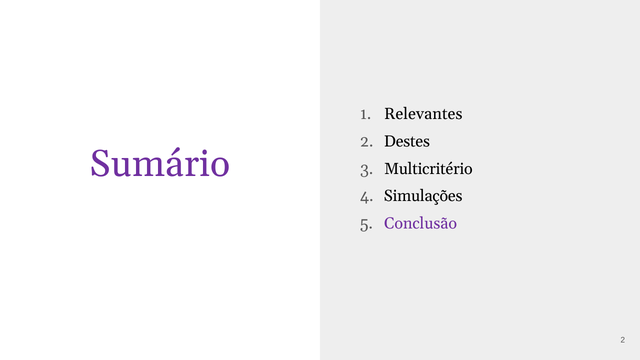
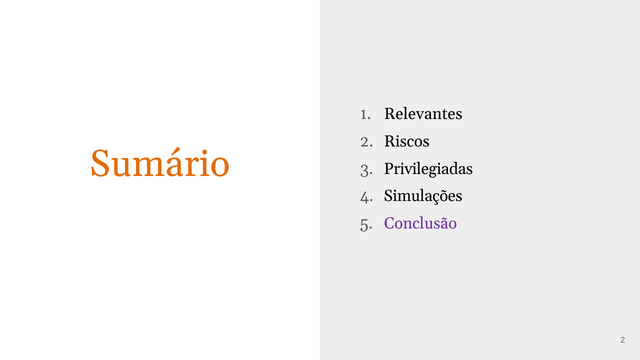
Destes: Destes -> Riscos
Sumário colour: purple -> orange
Multicritério: Multicritério -> Privilegiadas
